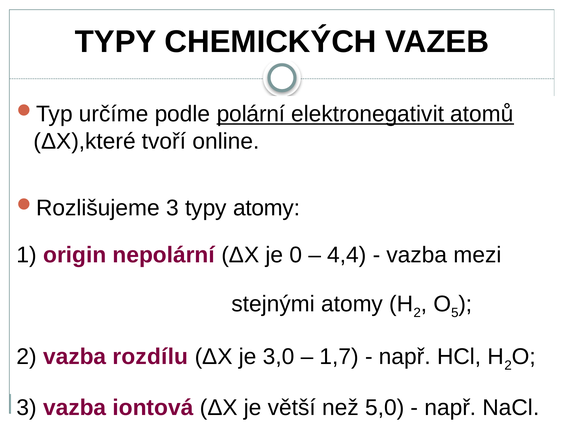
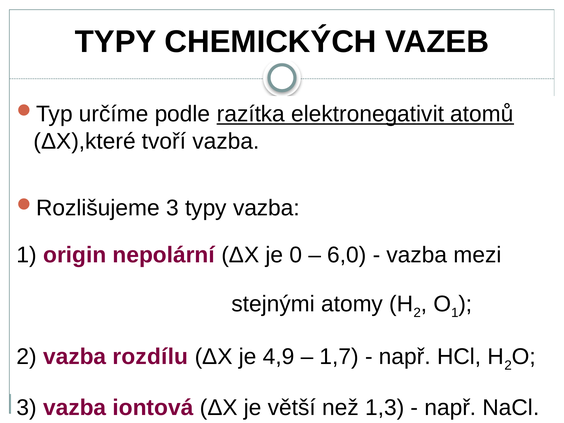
polární: polární -> razítka
tvoří online: online -> vazba
typy atomy: atomy -> vazba
4,4: 4,4 -> 6,0
5 at (455, 313): 5 -> 1
3,0: 3,0 -> 4,9
5,0: 5,0 -> 1,3
